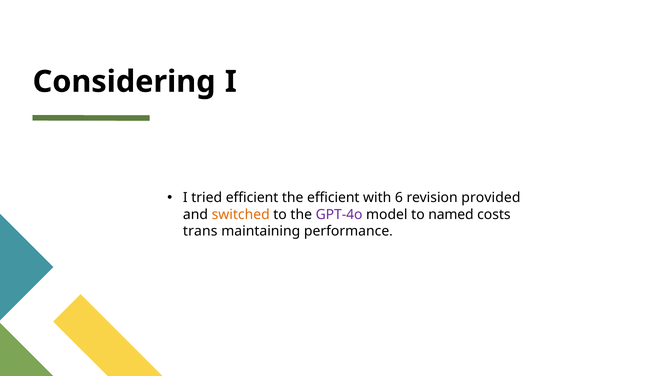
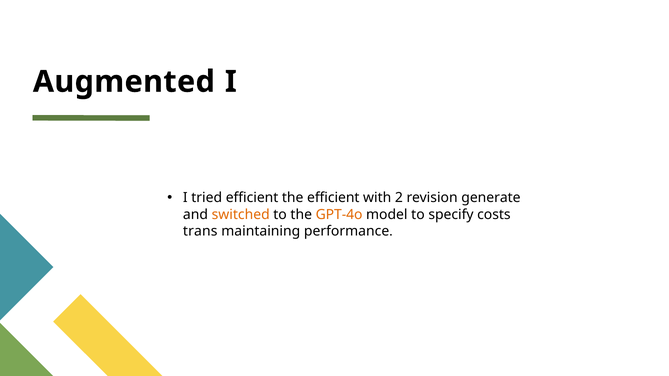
Considering: Considering -> Augmented
6: 6 -> 2
provided: provided -> generate
GPT-4o colour: purple -> orange
named: named -> specify
